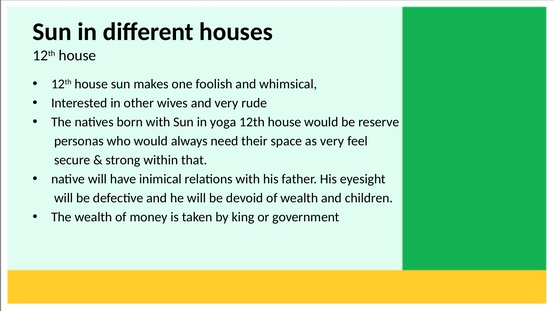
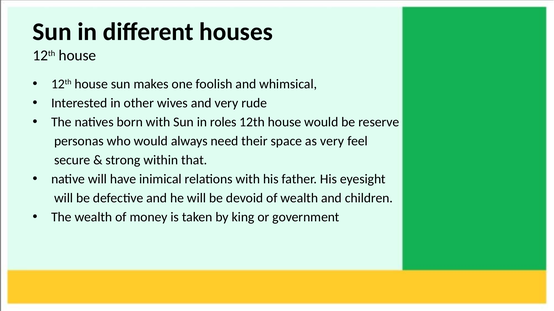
yoga: yoga -> roles
